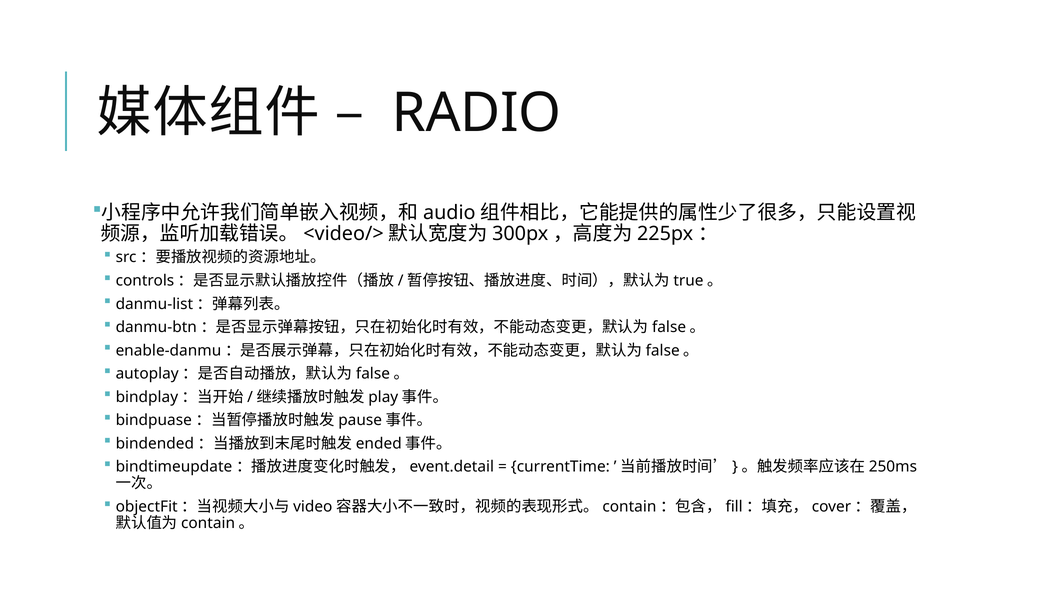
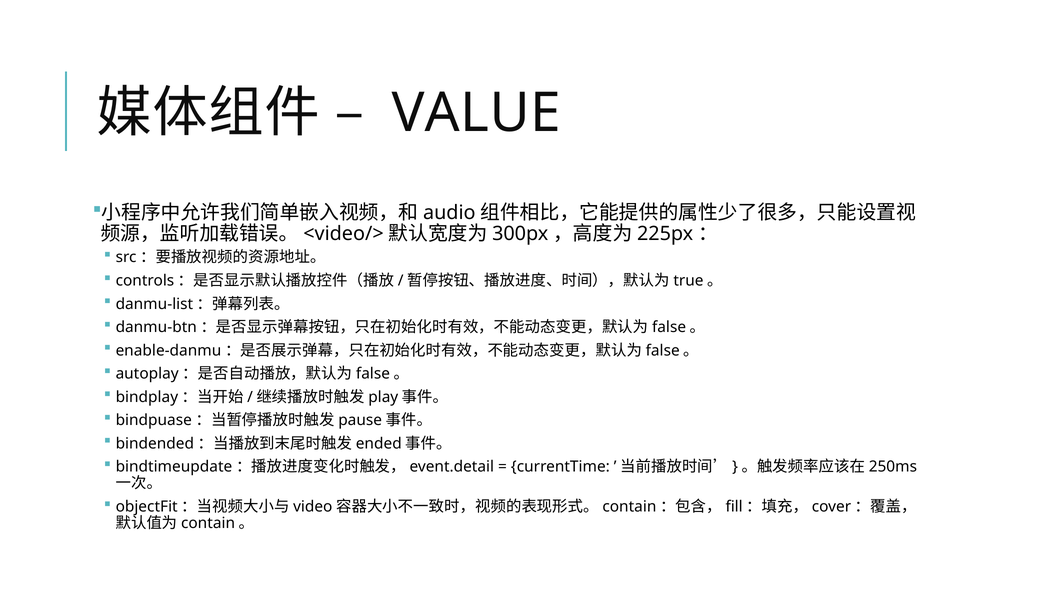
RADIO: RADIO -> VALUE
